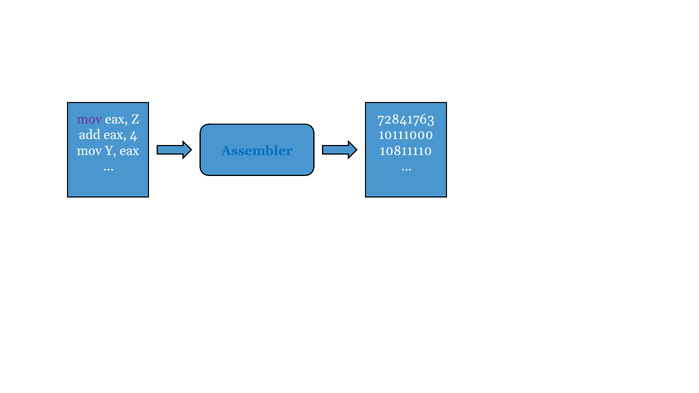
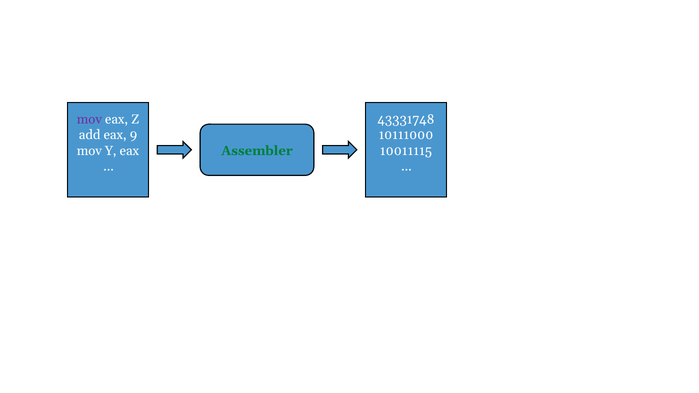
72841763: 72841763 -> 43331748
4: 4 -> 9
Assembler colour: blue -> green
10811110: 10811110 -> 10011115
